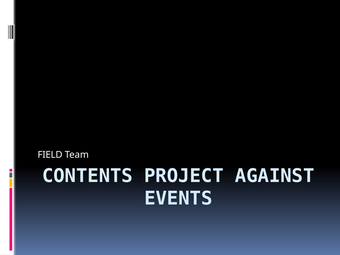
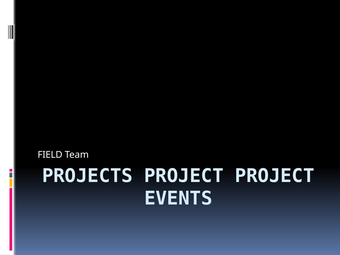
CONTENTS: CONTENTS -> PROJECTS
PROJECT AGAINST: AGAINST -> PROJECT
